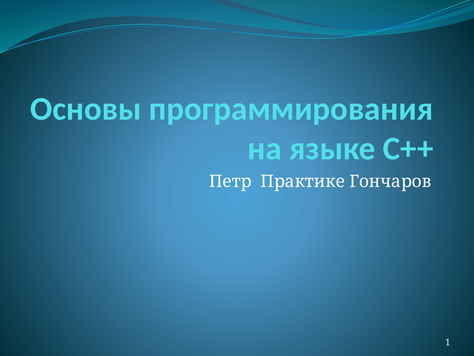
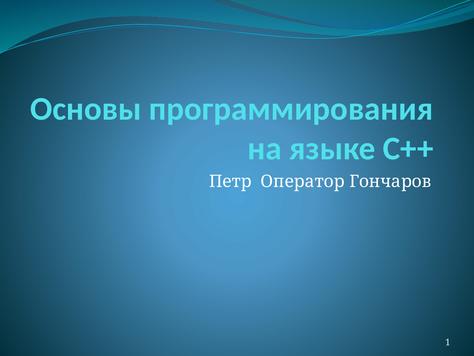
Практике: Практике -> Оператор
